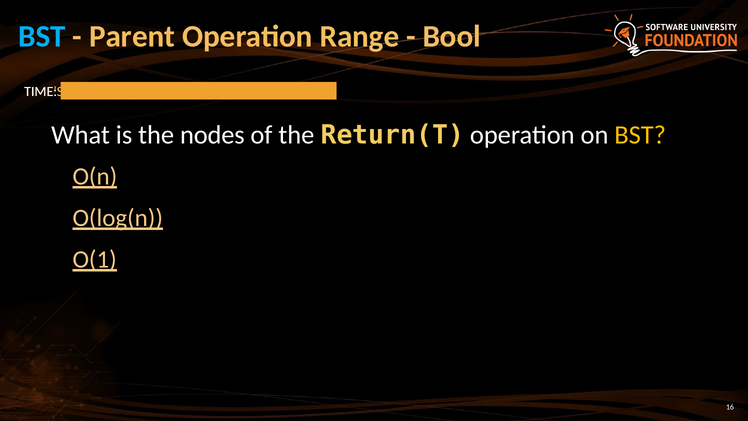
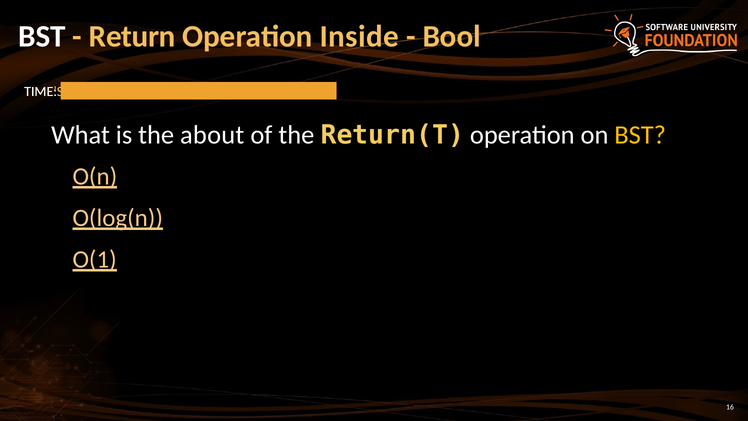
BST at (42, 36) colour: light blue -> white
Parent: Parent -> Return
Range: Range -> Inside
nodes: nodes -> about
